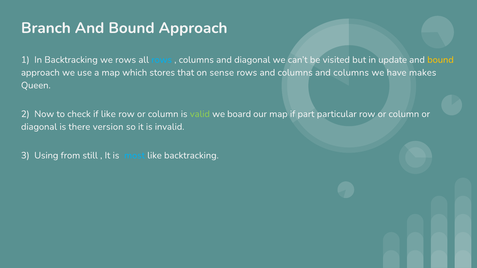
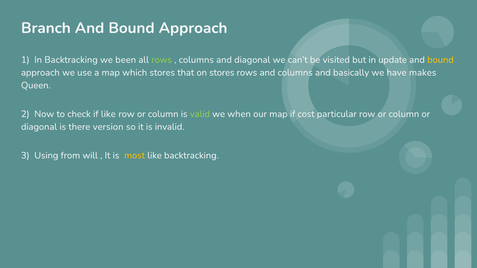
we rows: rows -> been
rows at (162, 60) colour: light blue -> light green
on sense: sense -> stores
columns and columns: columns -> basically
board: board -> when
part: part -> cost
still: still -> will
most colour: light blue -> yellow
